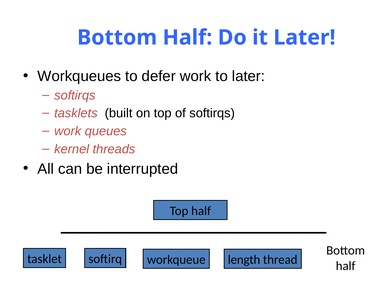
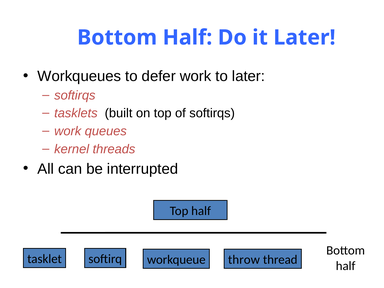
length: length -> throw
